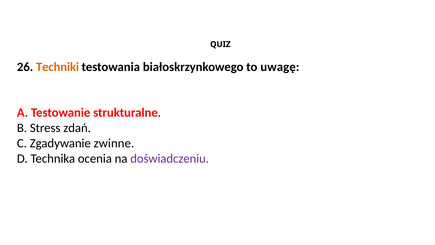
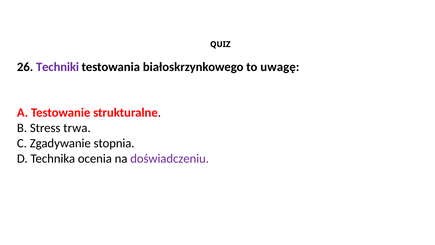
Techniki colour: orange -> purple
zdań: zdań -> trwa
zwinne: zwinne -> stopnia
